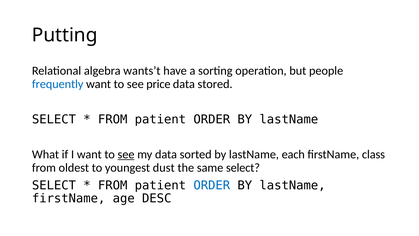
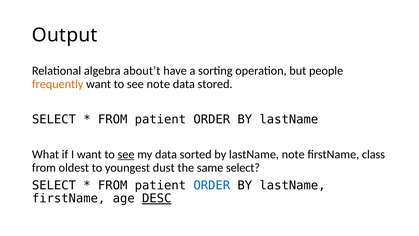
Putting: Putting -> Output
wants’t: wants’t -> about’t
frequently colour: blue -> orange
see price: price -> note
lastName each: each -> note
DESC underline: none -> present
